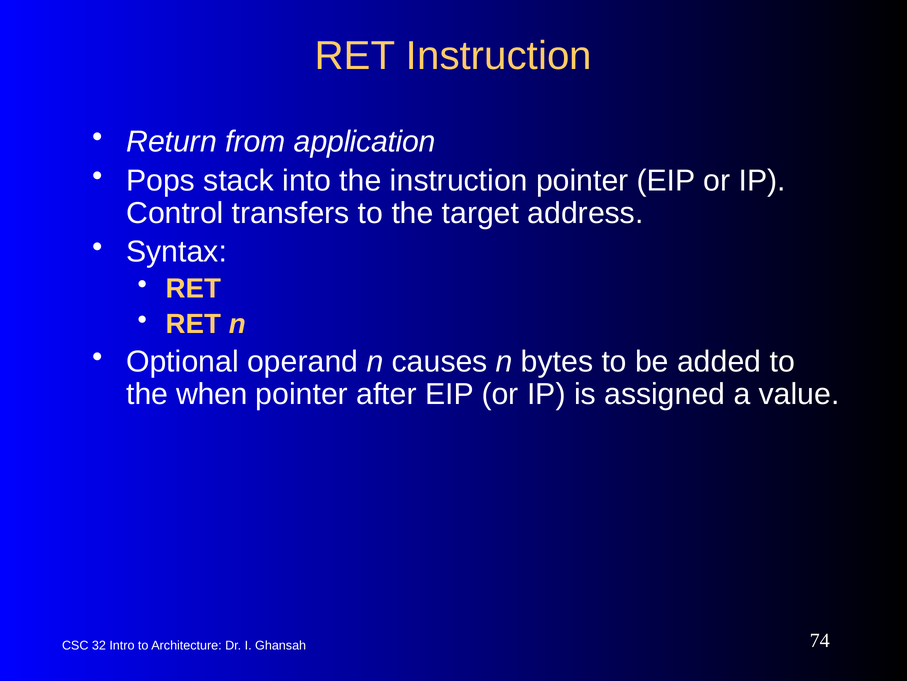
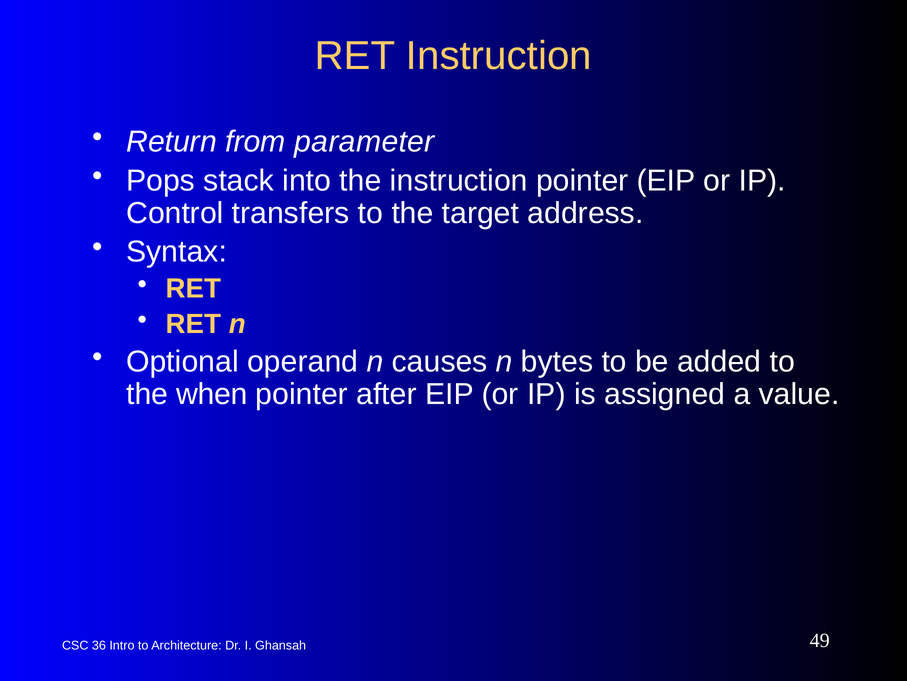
application: application -> parameter
32: 32 -> 36
74: 74 -> 49
